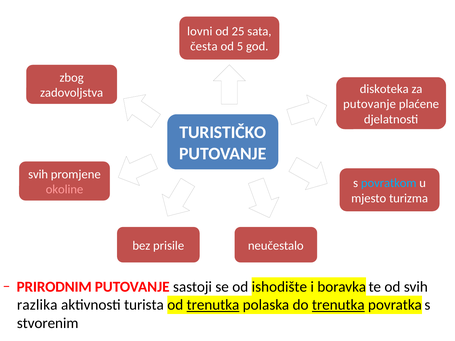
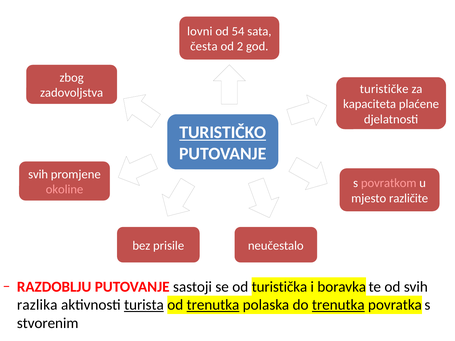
25: 25 -> 54
5: 5 -> 2
diskoteka: diskoteka -> turističke
putovanje at (370, 104): putovanje -> kapaciteta
TURISTIČKO underline: none -> present
povratkom colour: light blue -> pink
turizma: turizma -> različite
PRIRODNIM: PRIRODNIM -> RAZDOBLJU
ishodište: ishodište -> turistička
turista underline: none -> present
